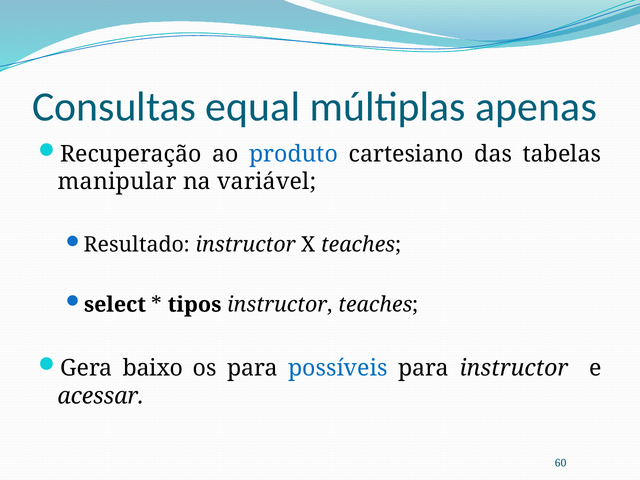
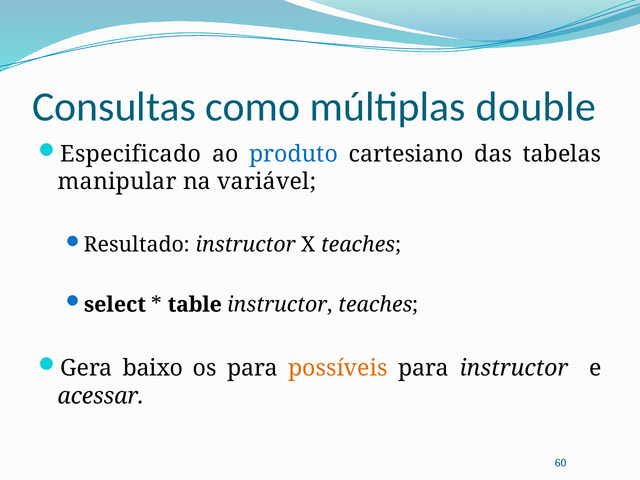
equal: equal -> como
apenas: apenas -> double
Recuperação: Recuperação -> Especificado
tipos: tipos -> table
possíveis colour: blue -> orange
